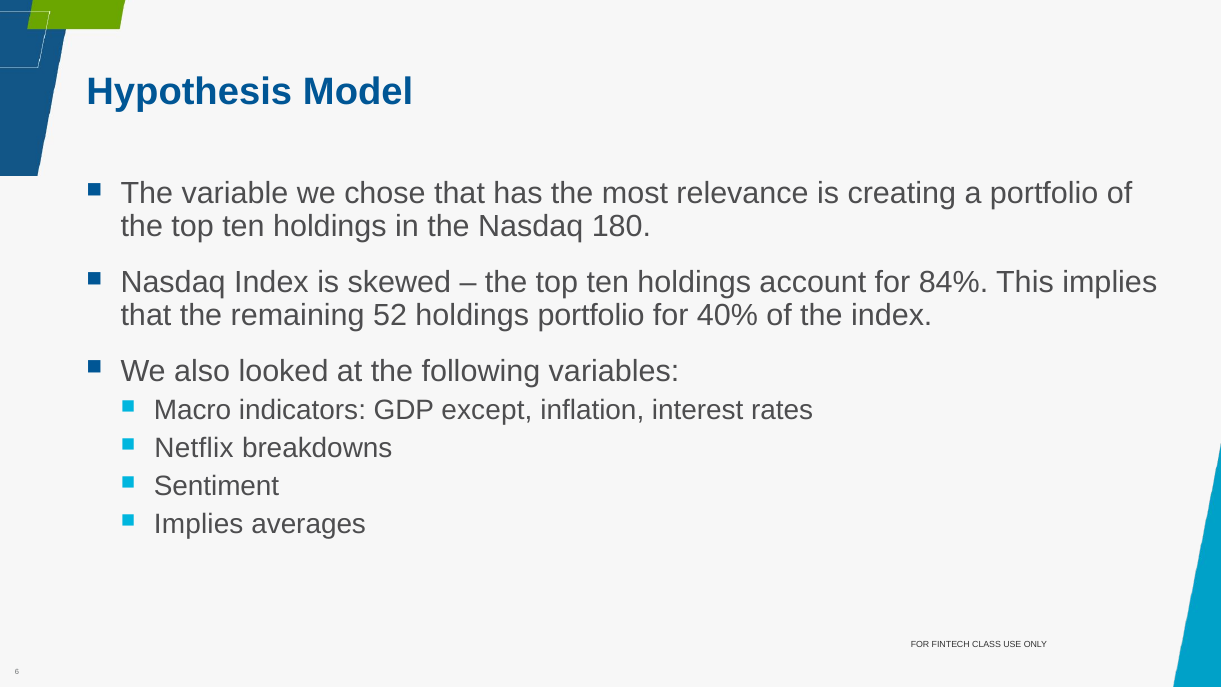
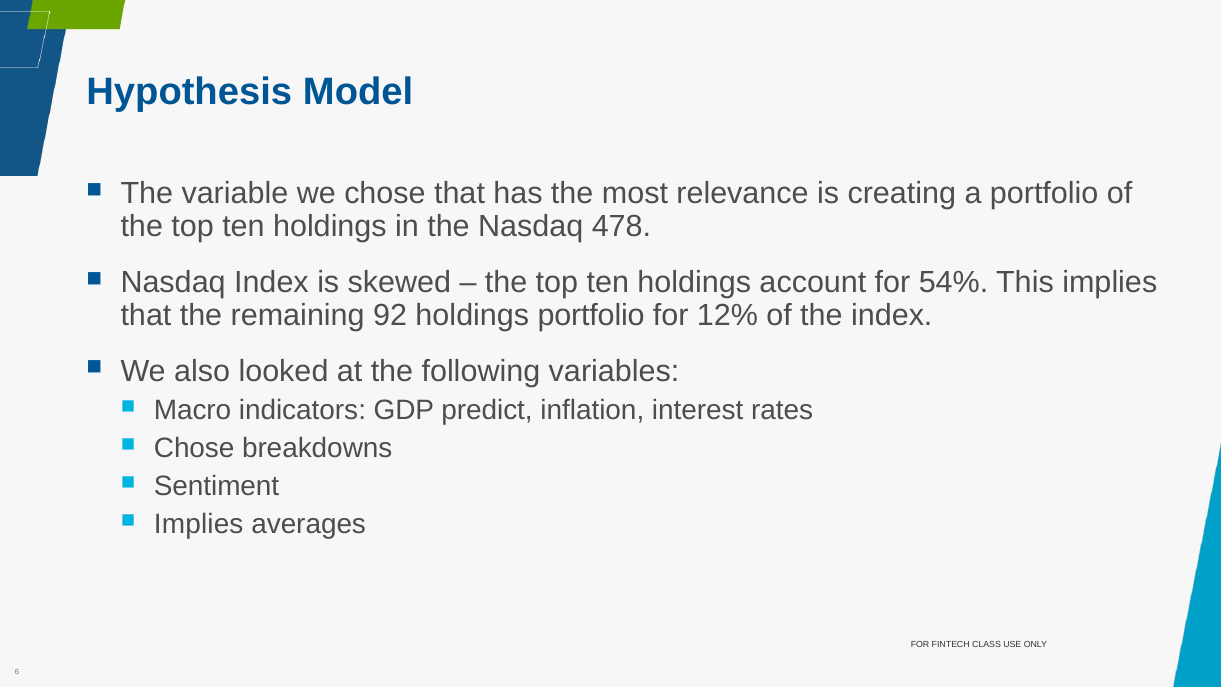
180: 180 -> 478
84%: 84% -> 54%
52: 52 -> 92
40%: 40% -> 12%
except: except -> predict
Netflix at (194, 448): Netflix -> Chose
